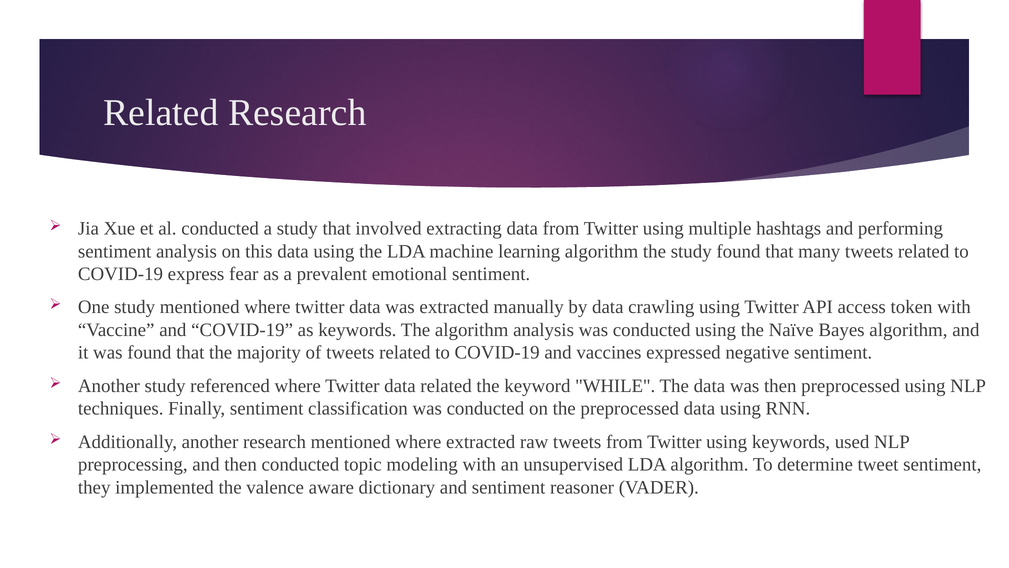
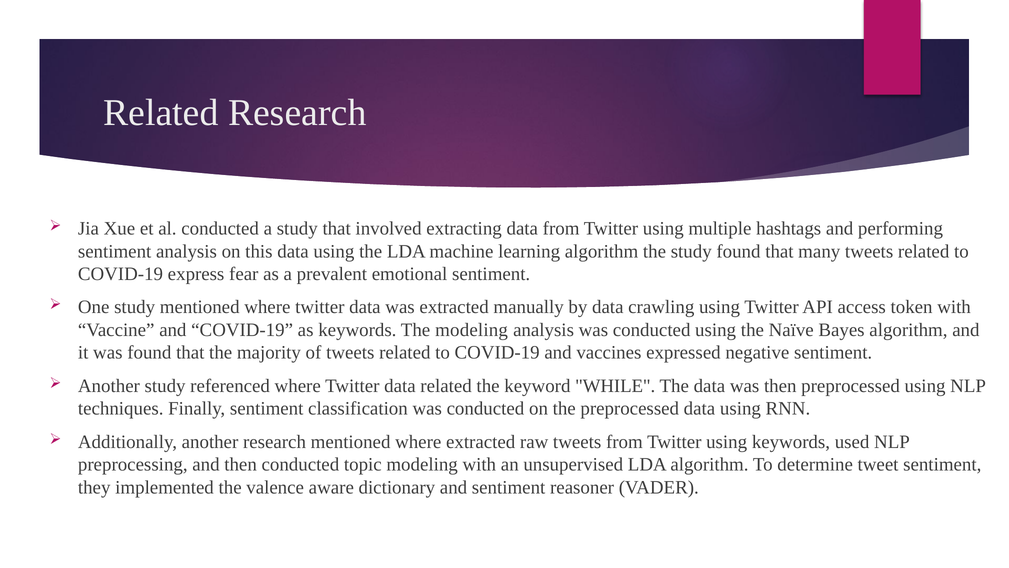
The algorithm: algorithm -> modeling
